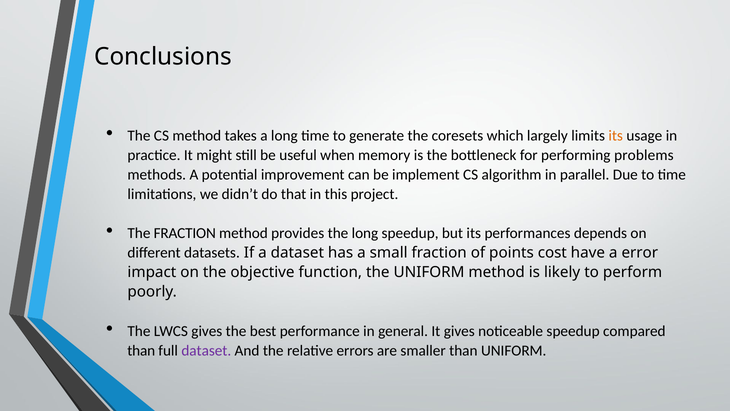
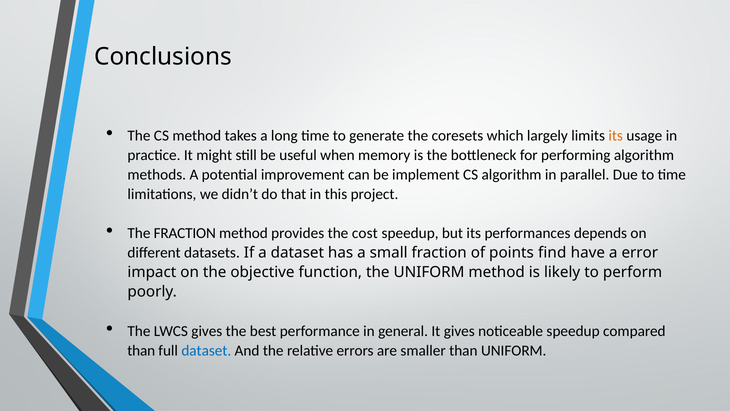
performing problems: problems -> algorithm
the long: long -> cost
cost: cost -> find
dataset at (206, 350) colour: purple -> blue
